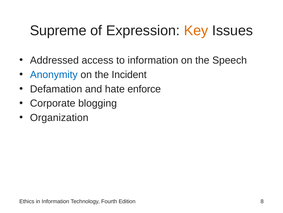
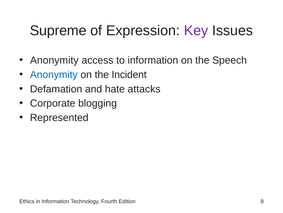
Key colour: orange -> purple
Addressed at (54, 60): Addressed -> Anonymity
enforce: enforce -> attacks
Organization: Organization -> Represented
